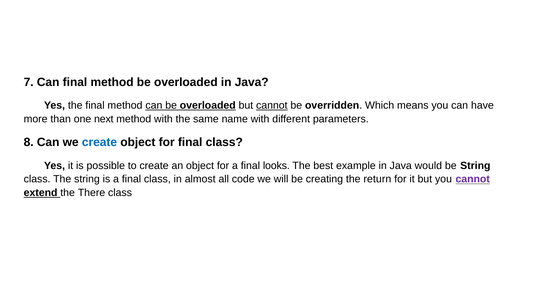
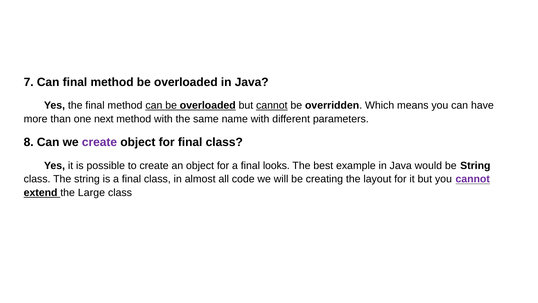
create at (99, 142) colour: blue -> purple
return: return -> layout
There: There -> Large
